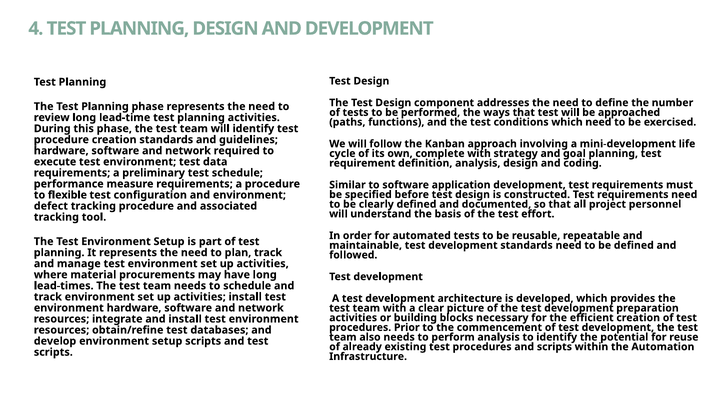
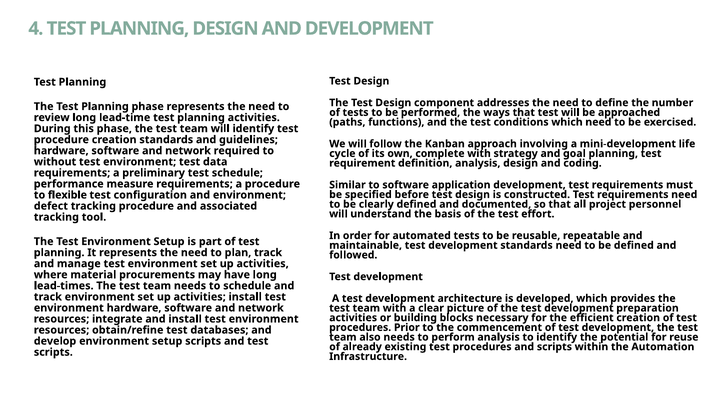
execute: execute -> without
